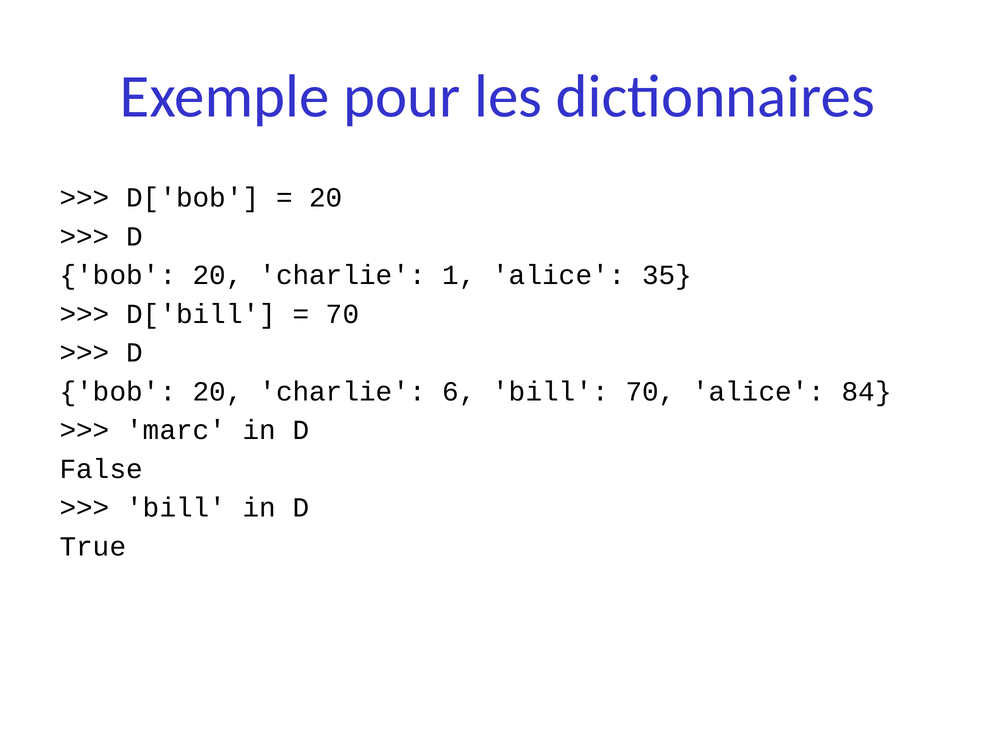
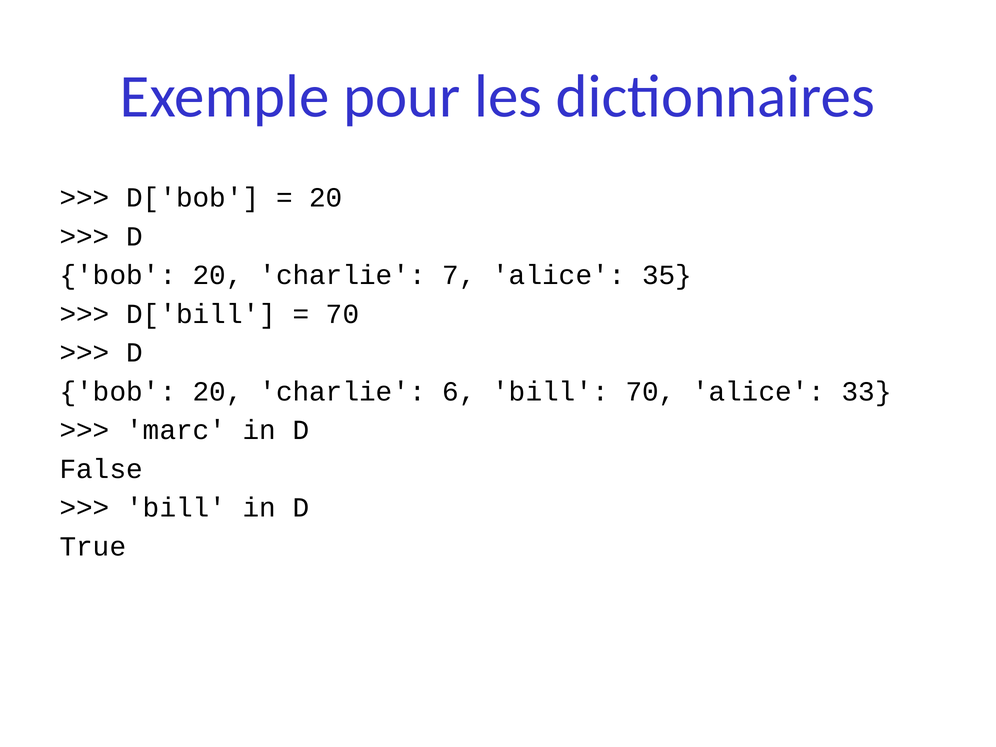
1: 1 -> 7
84: 84 -> 33
